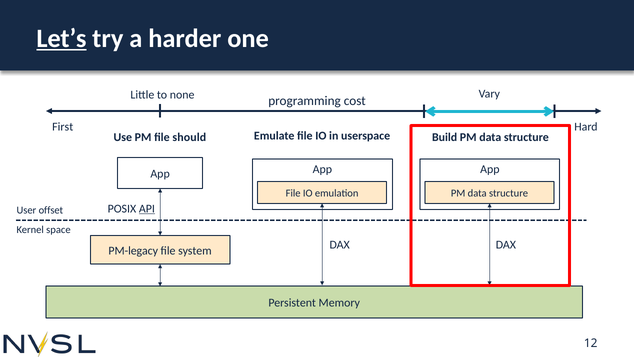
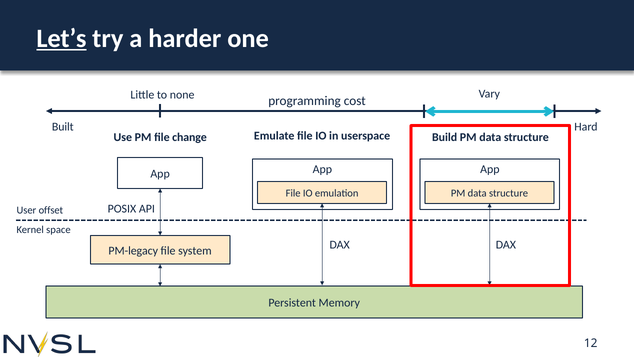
First: First -> Built
should: should -> change
API underline: present -> none
